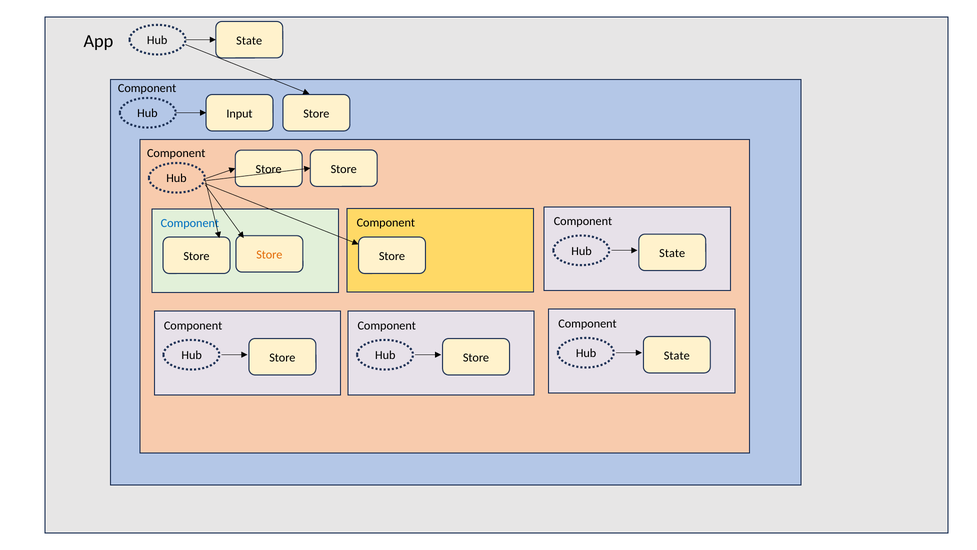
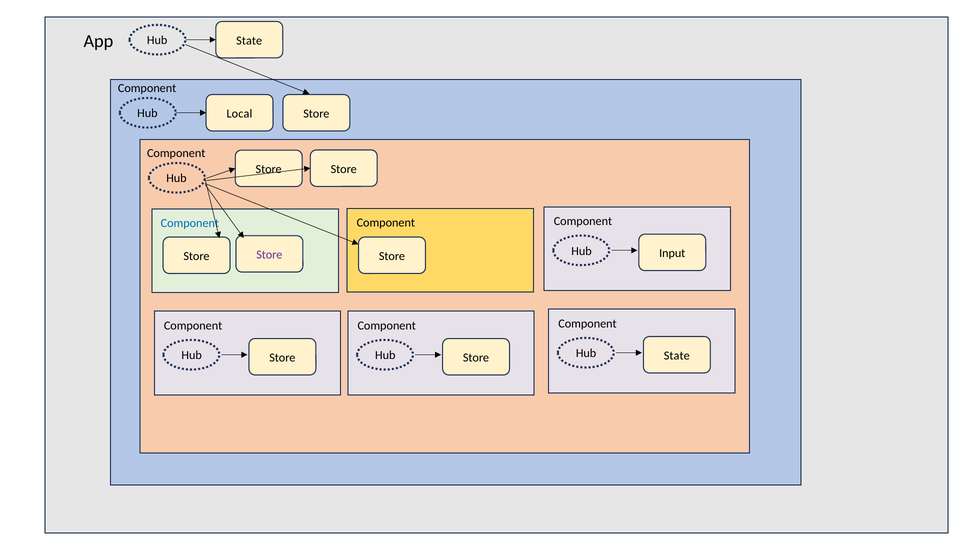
Input: Input -> Local
State at (672, 253): State -> Input
Store at (269, 254) colour: orange -> purple
